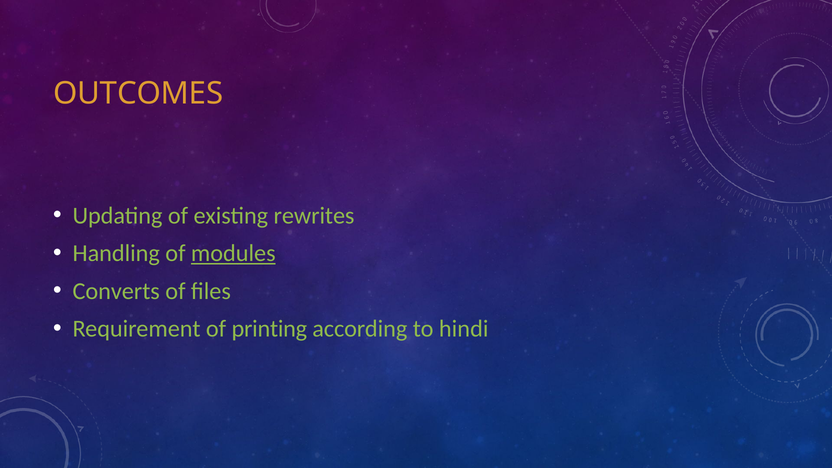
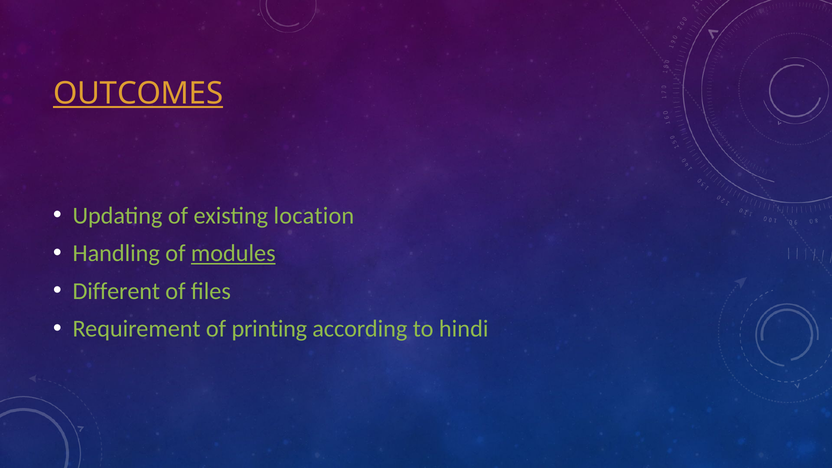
OUTCOMES underline: none -> present
rewrites: rewrites -> location
Converts: Converts -> Different
